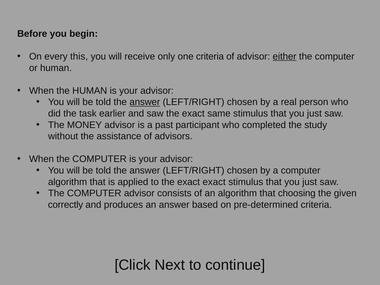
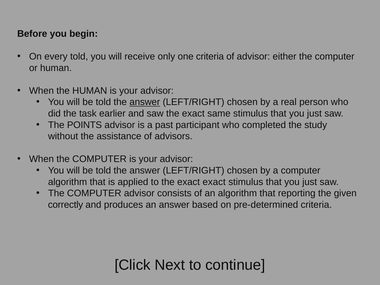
every this: this -> told
either underline: present -> none
MONEY: MONEY -> POINTS
choosing: choosing -> reporting
